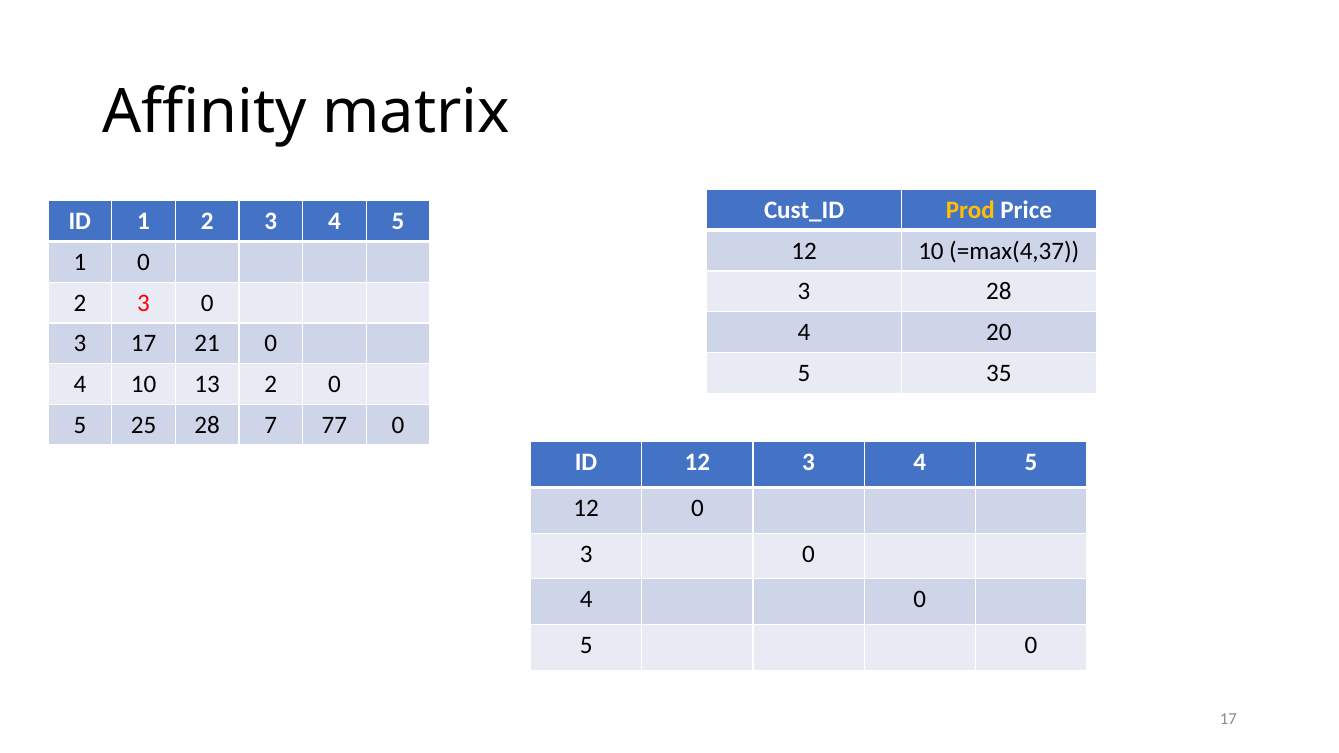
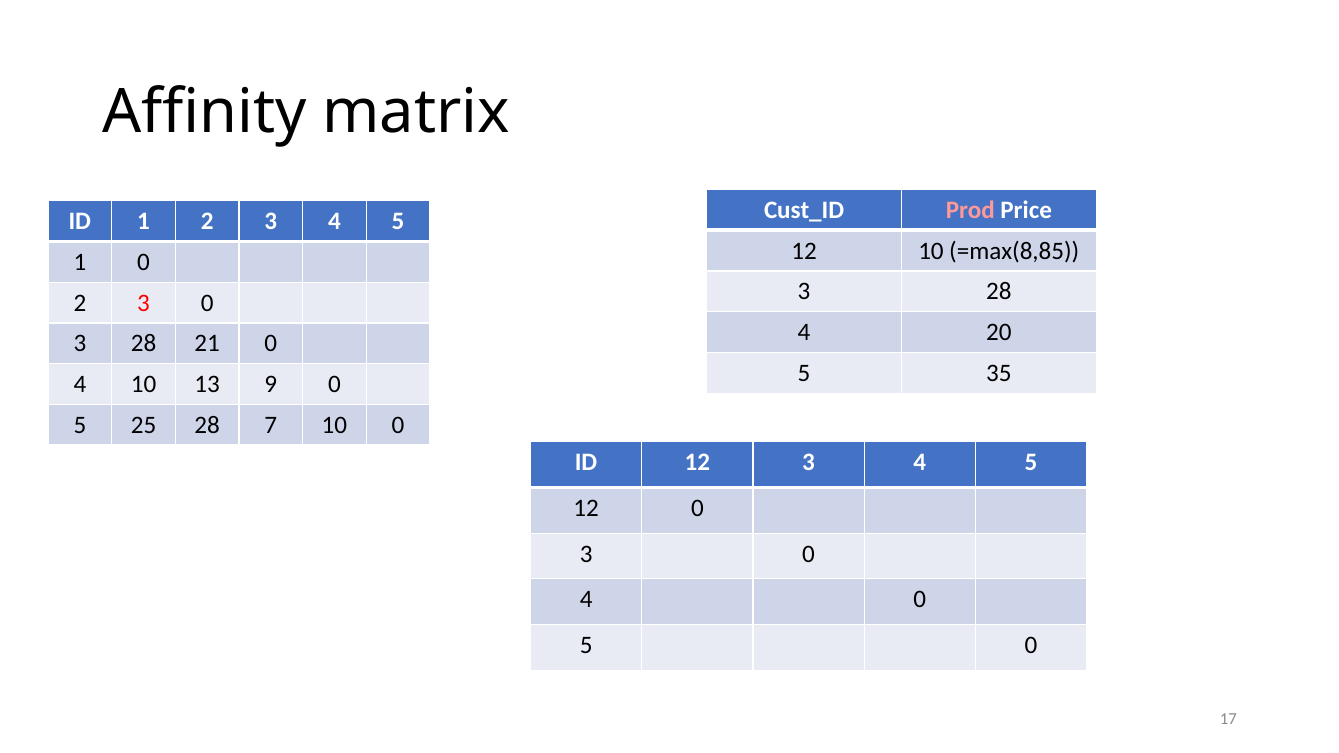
Prod colour: yellow -> pink
=max(4,37: =max(4,37 -> =max(8,85
17 at (144, 344): 17 -> 28
13 2: 2 -> 9
7 77: 77 -> 10
